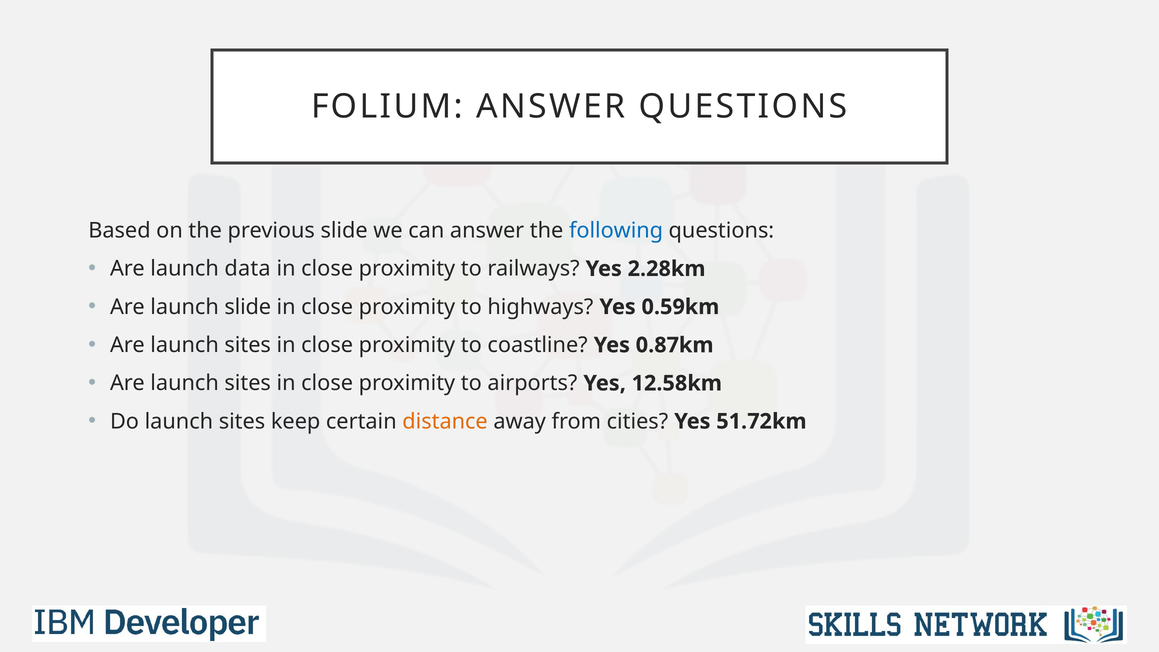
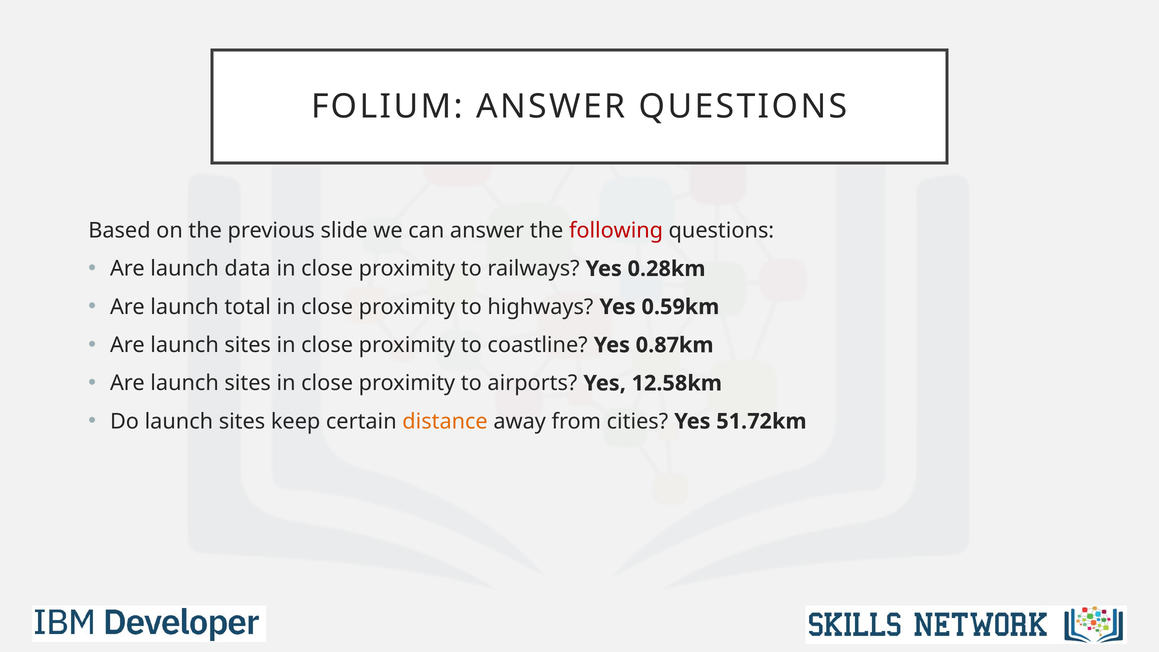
following colour: blue -> red
2.28km: 2.28km -> 0.28km
launch slide: slide -> total
